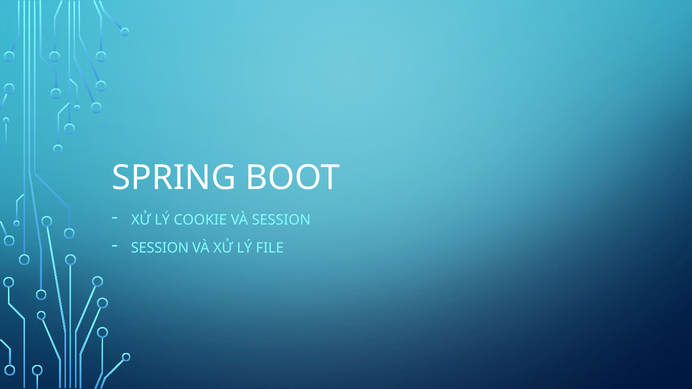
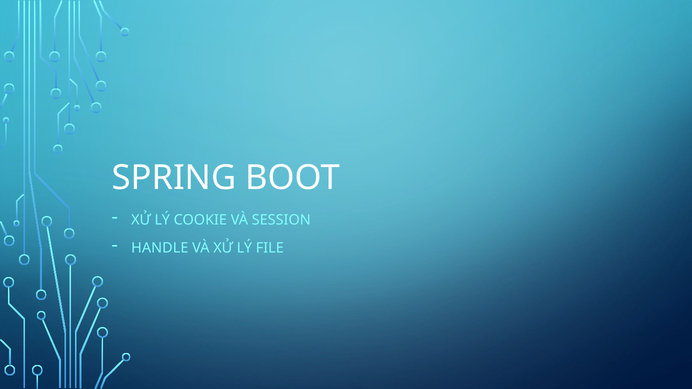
SESSION at (160, 248): SESSION -> HANDLE
